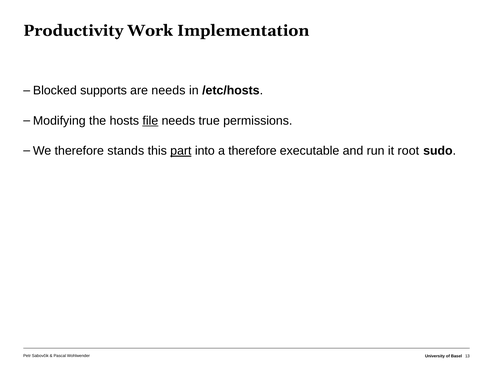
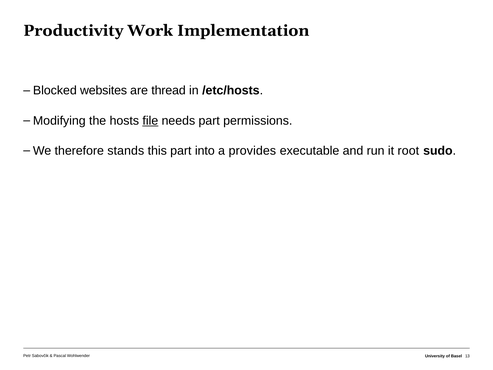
supports: supports -> websites
are needs: needs -> thread
needs true: true -> part
part at (181, 151) underline: present -> none
a therefore: therefore -> provides
